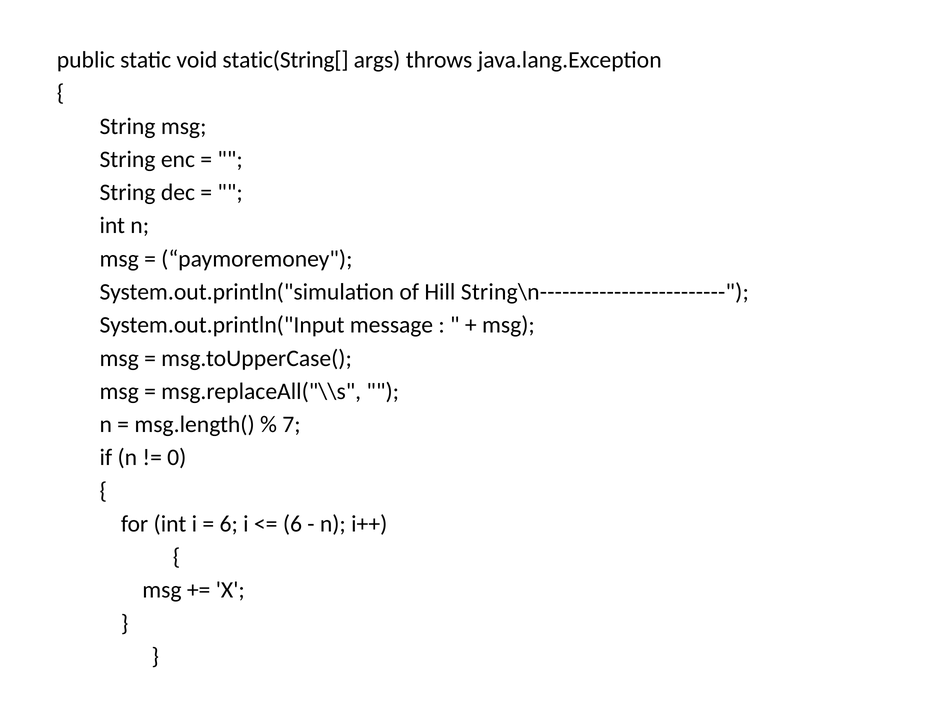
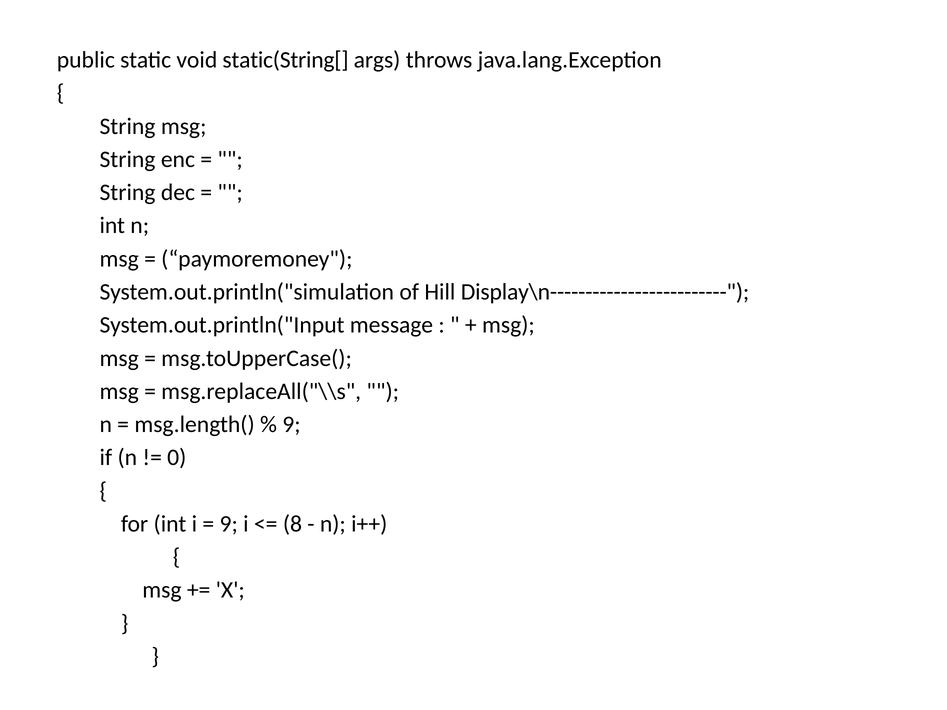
String\n-------------------------: String\n------------------------- -> Display\n-------------------------
7 at (291, 425): 7 -> 9
6 at (229, 524): 6 -> 9
6 at (292, 524): 6 -> 8
